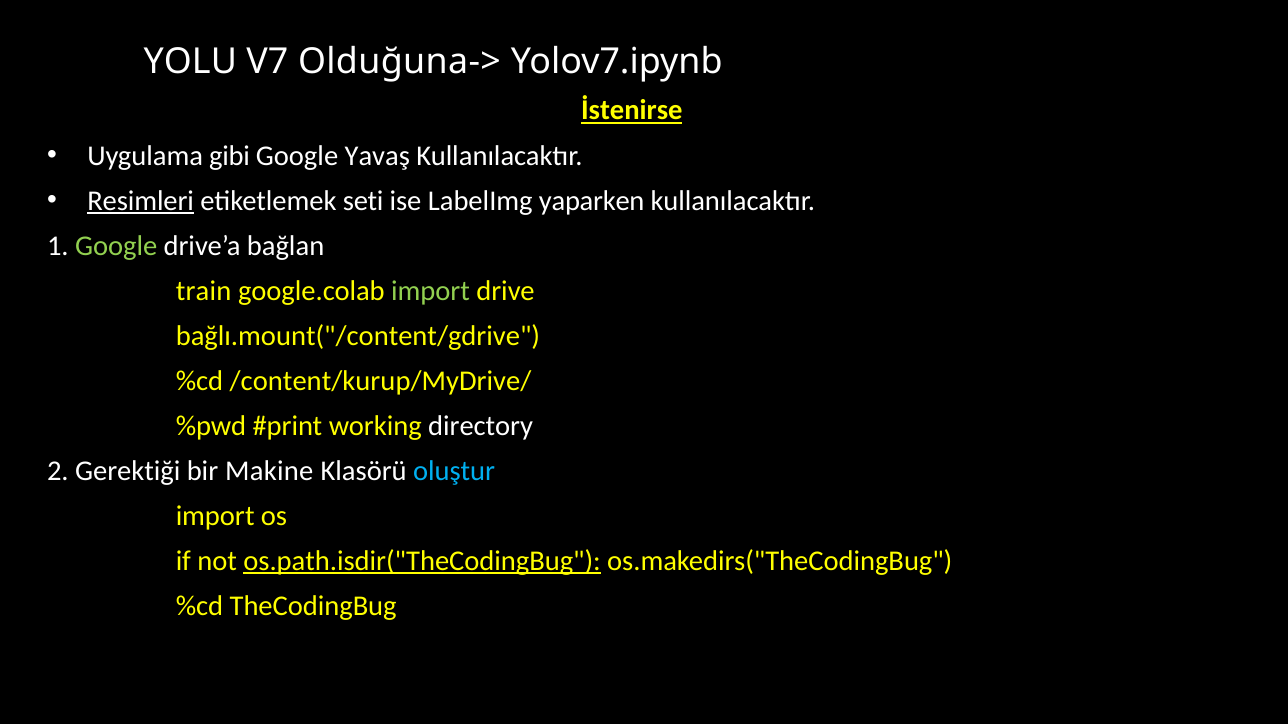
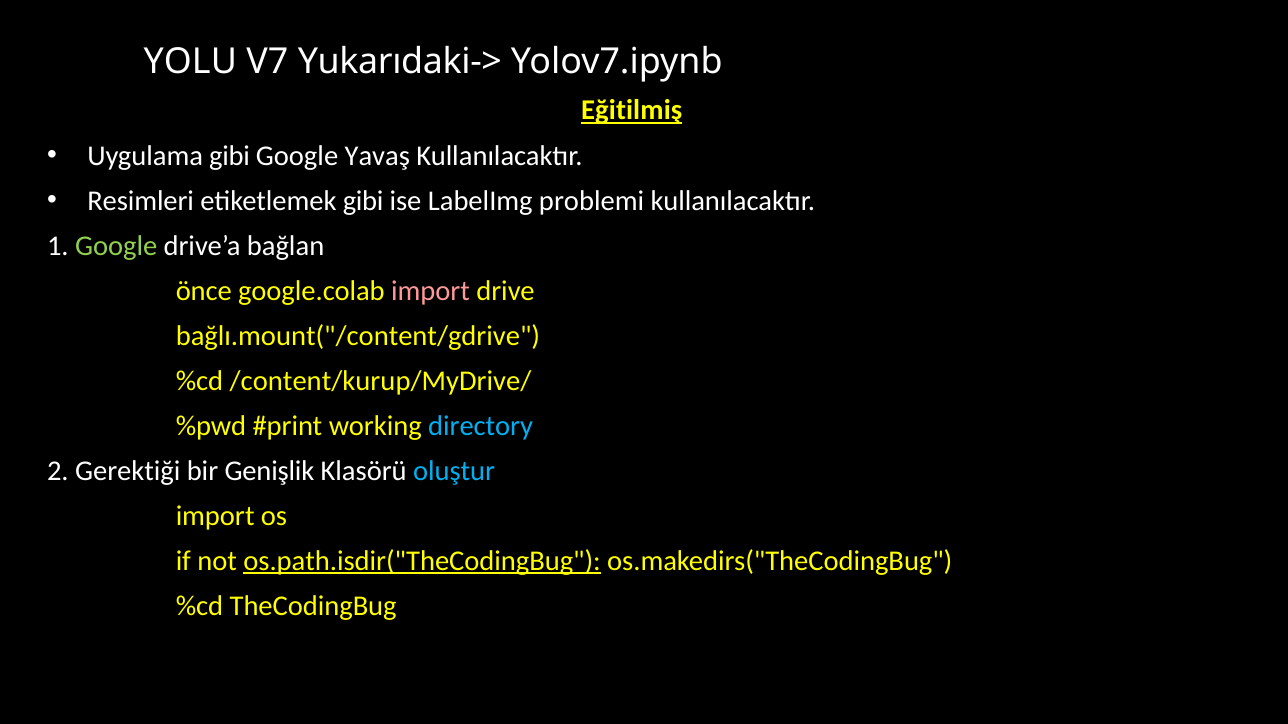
Olduğuna->: Olduğuna-> -> Yukarıdaki->
İstenirse: İstenirse -> Eğitilmiş
Resimleri underline: present -> none
etiketlemek seti: seti -> gibi
yaparken: yaparken -> problemi
train: train -> önce
import at (431, 291) colour: light green -> pink
directory colour: white -> light blue
Makine: Makine -> Genişlik
